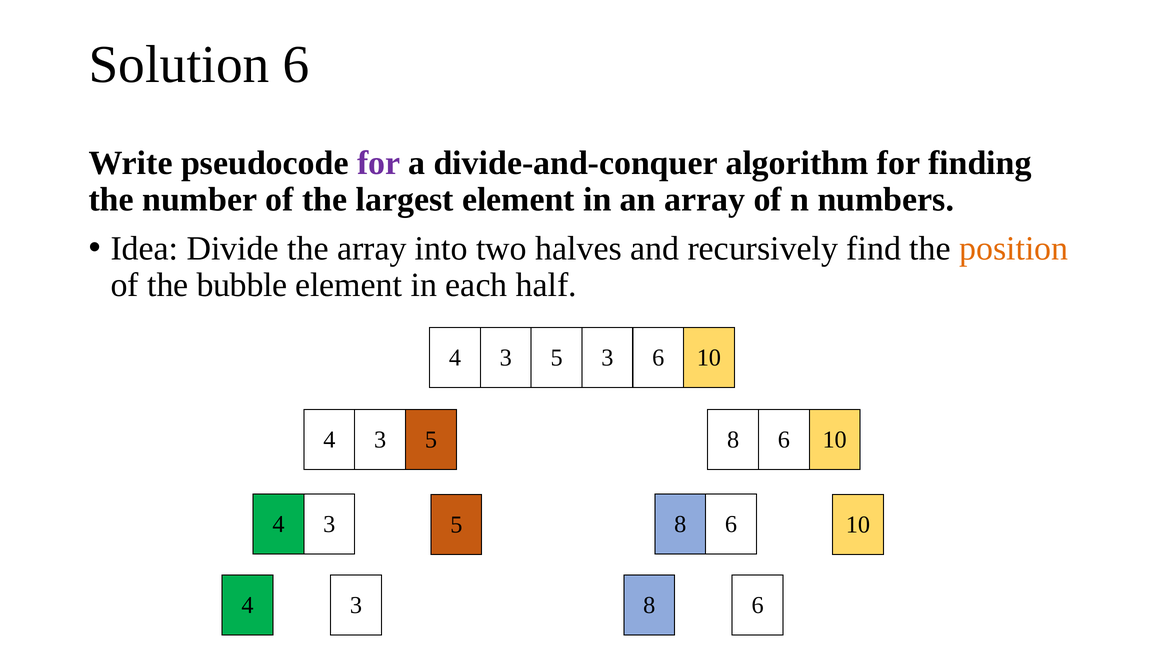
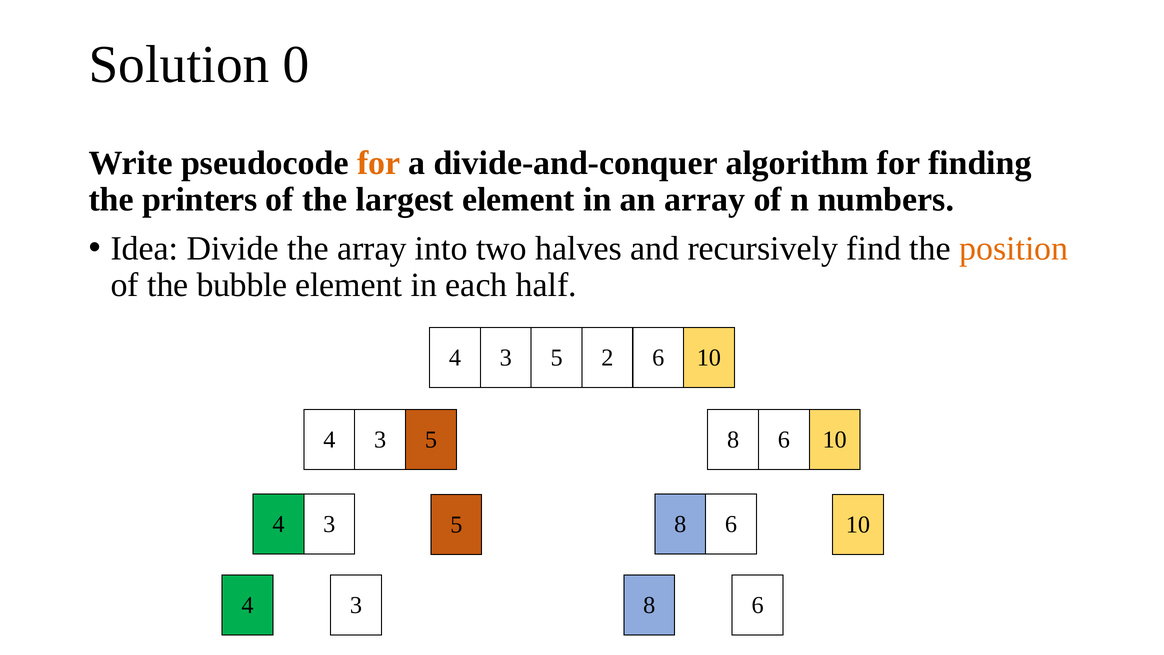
Solution 6: 6 -> 0
for at (379, 163) colour: purple -> orange
number: number -> printers
5 3: 3 -> 2
